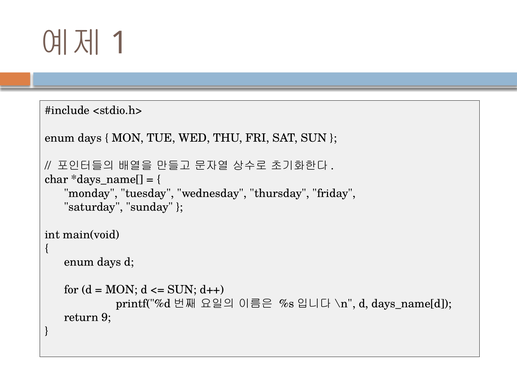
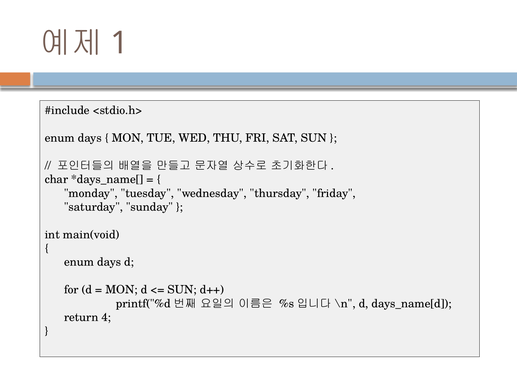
9: 9 -> 4
